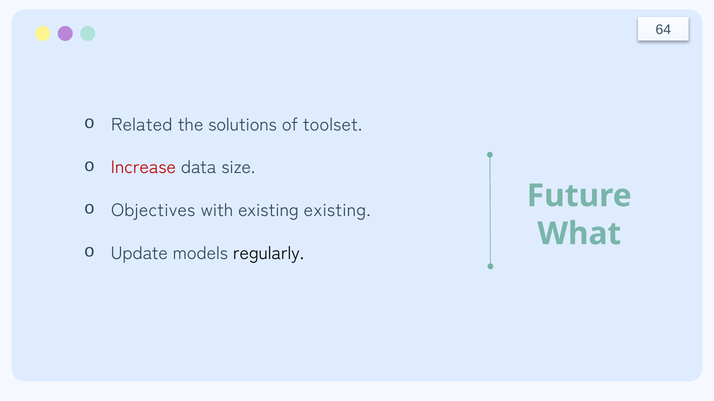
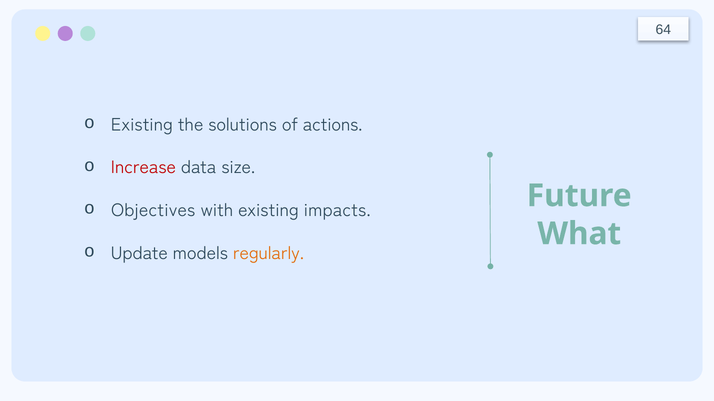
Related at (142, 125): Related -> Existing
toolset: toolset -> actions
existing existing: existing -> impacts
regularly colour: black -> orange
